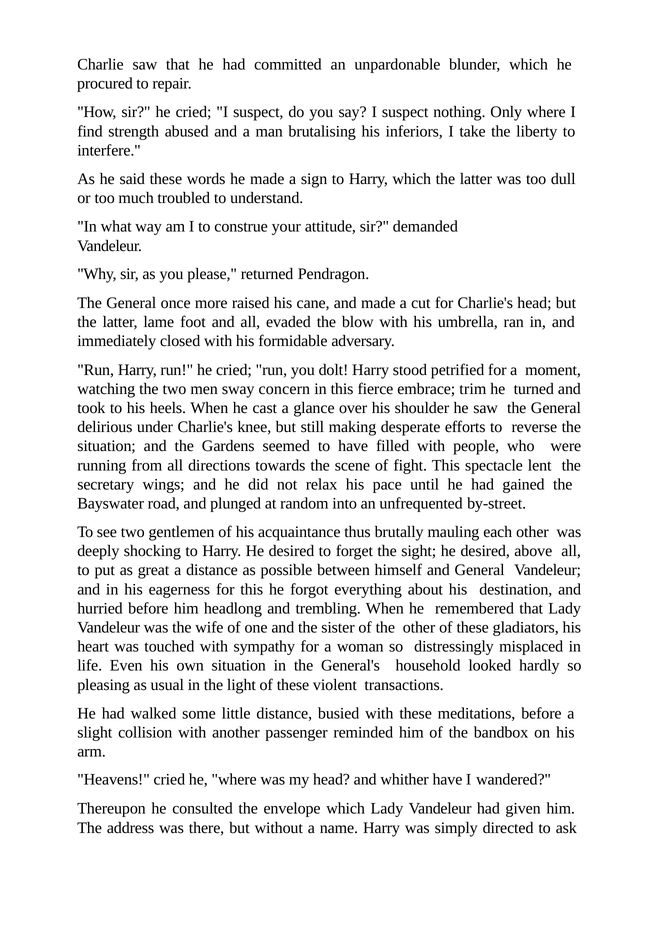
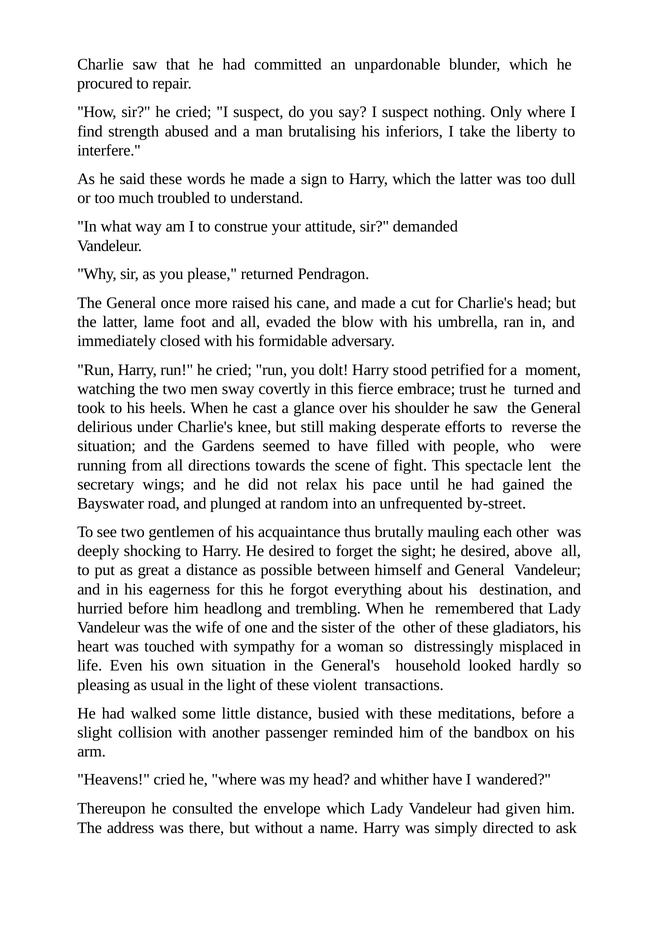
concern: concern -> covertly
trim: trim -> trust
